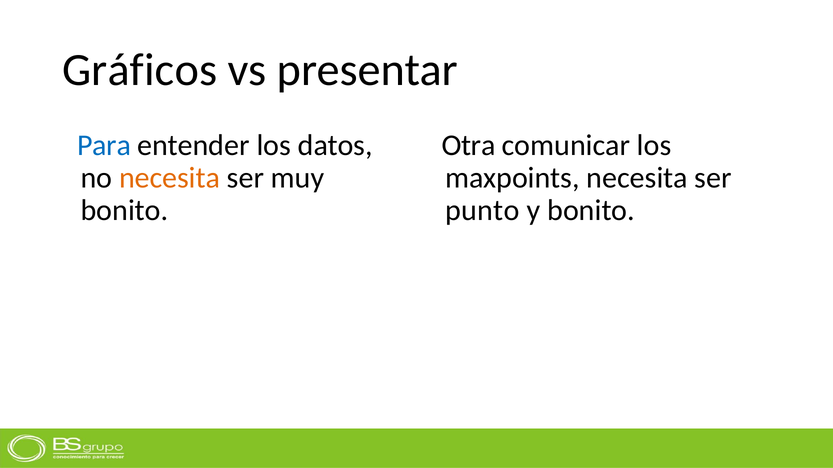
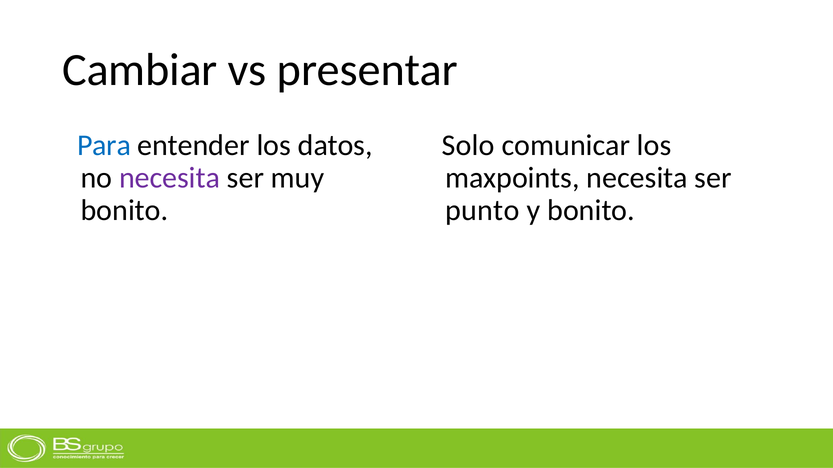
Gráficos: Gráficos -> Cambiar
Otra: Otra -> Solo
necesita at (170, 178) colour: orange -> purple
